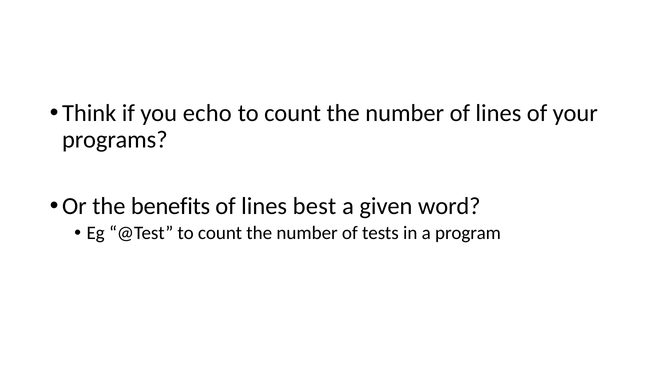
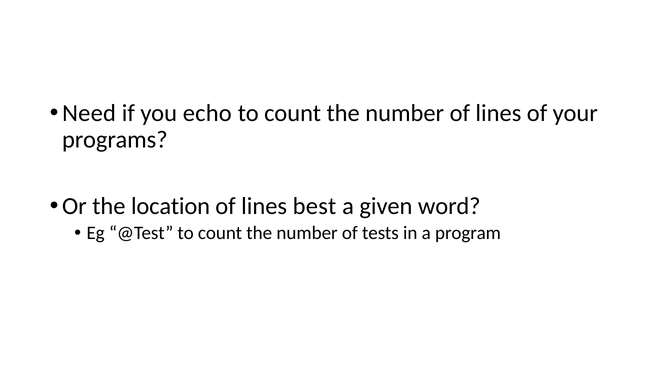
Think: Think -> Need
benefits: benefits -> location
